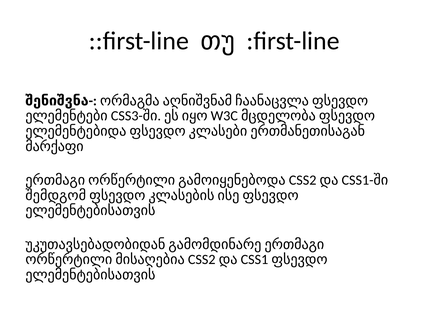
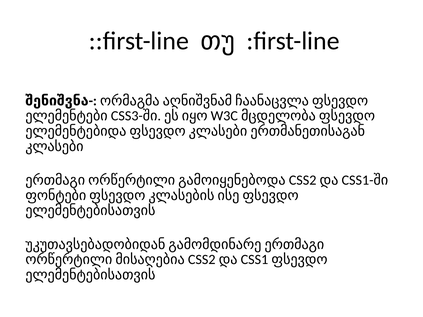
მარქაფი: მარქაფი -> კლასები
შემდგომ: შემდგომ -> ფონტები
